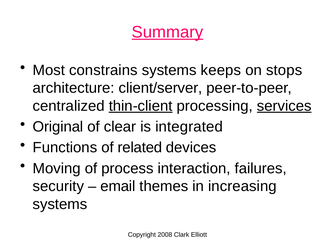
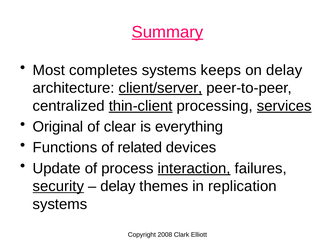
constrains: constrains -> completes
on stops: stops -> delay
client/server underline: none -> present
integrated: integrated -> everything
Moving: Moving -> Update
interaction underline: none -> present
security underline: none -> present
email at (118, 186): email -> delay
increasing: increasing -> replication
